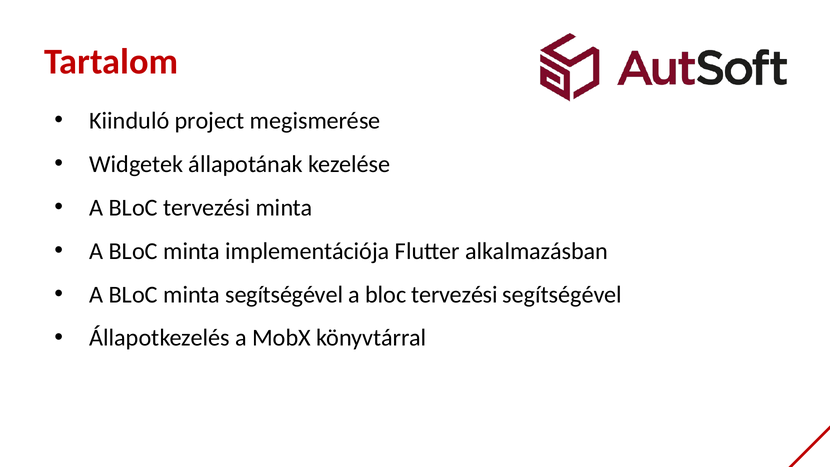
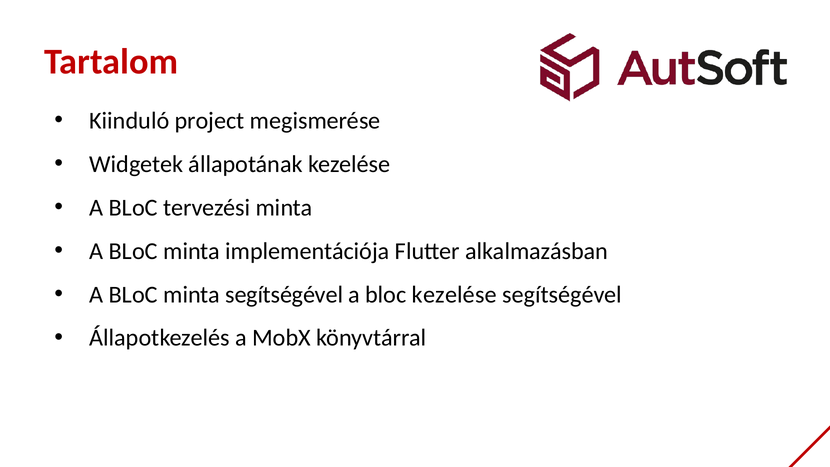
tervezési at (455, 294): tervezési -> kezelése
